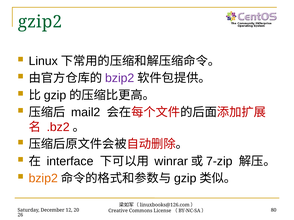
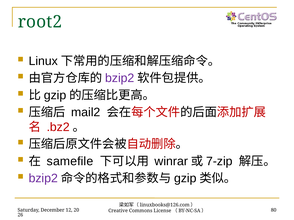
gzip2: gzip2 -> root2
interface: interface -> samefile
bzip2 at (43, 179) colour: orange -> purple
